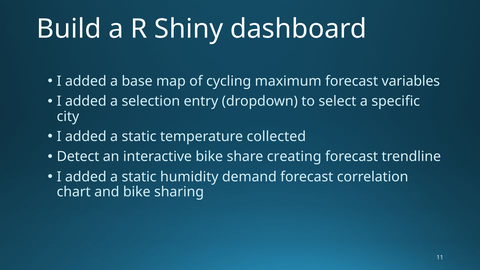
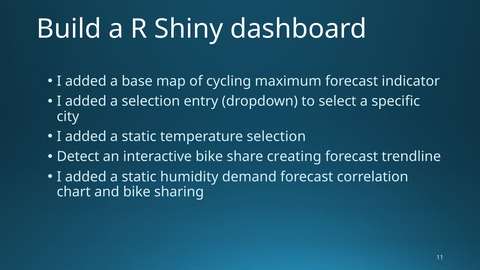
variables: variables -> indicator
temperature collected: collected -> selection
